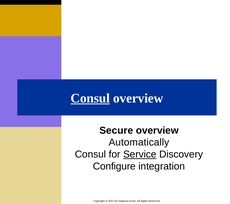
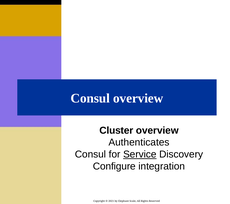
Consul at (90, 98) underline: present -> none
Secure: Secure -> Cluster
Automatically: Automatically -> Authenticates
